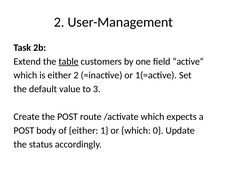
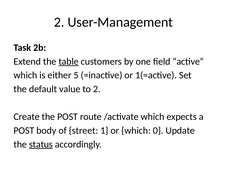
either 2: 2 -> 5
to 3: 3 -> 2
of either: either -> street
status underline: none -> present
